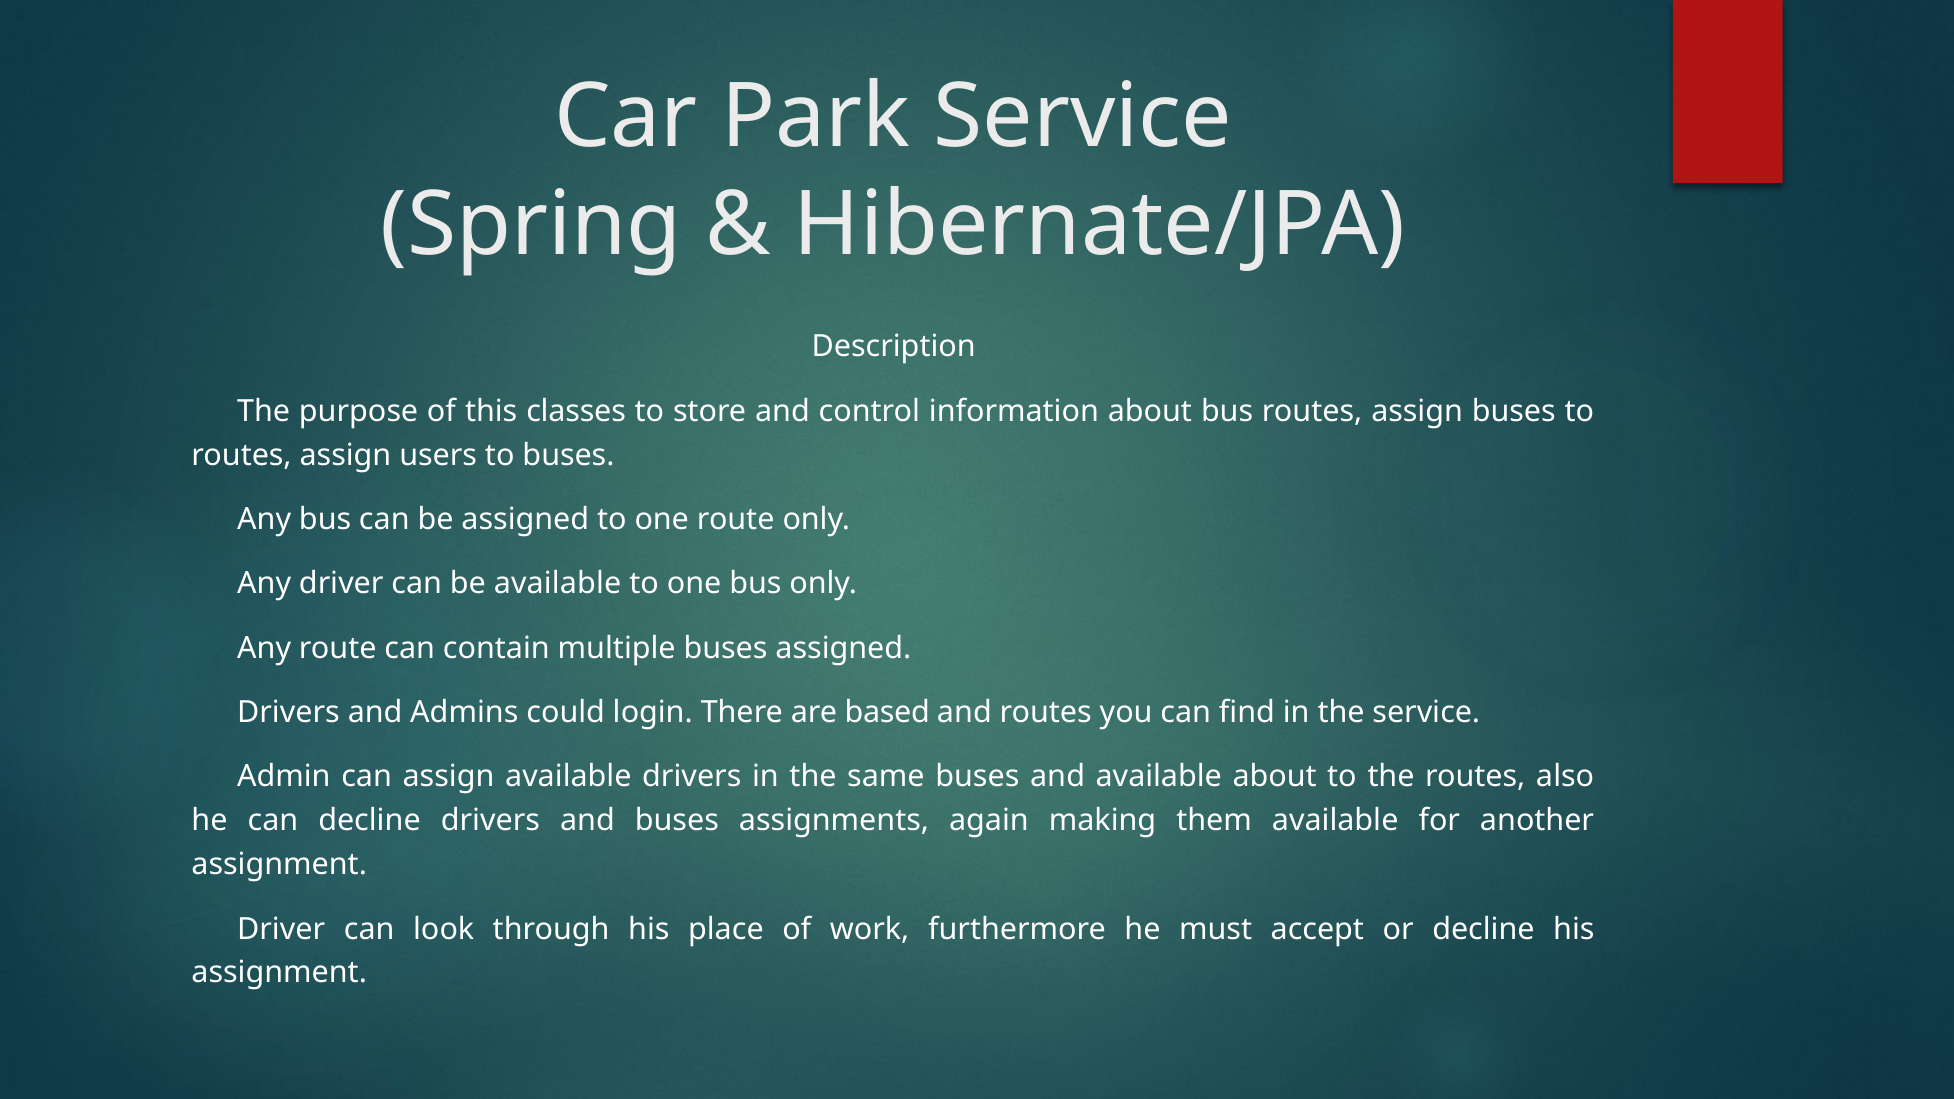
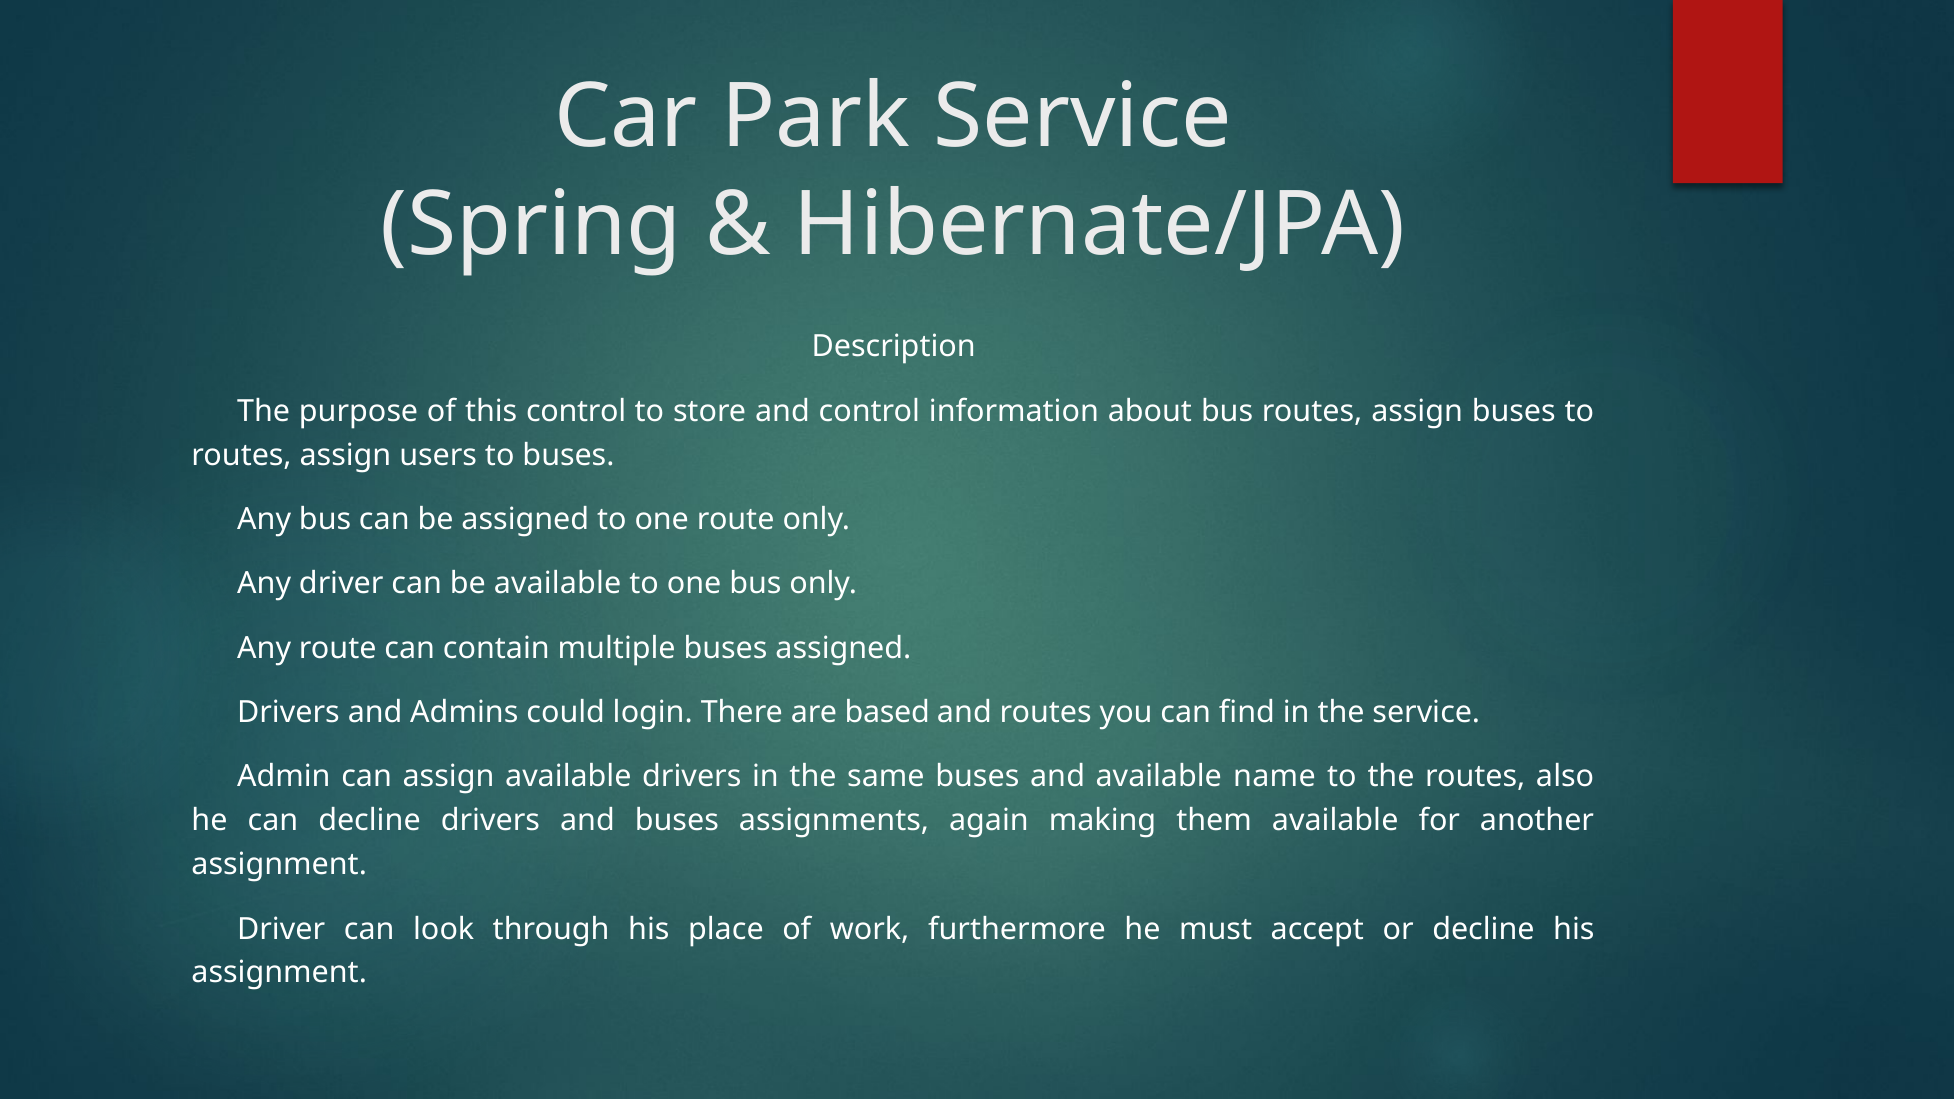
this classes: classes -> control
available about: about -> name
